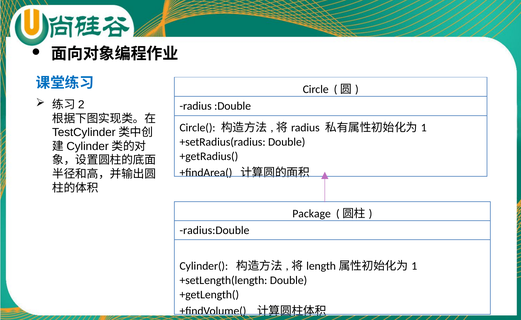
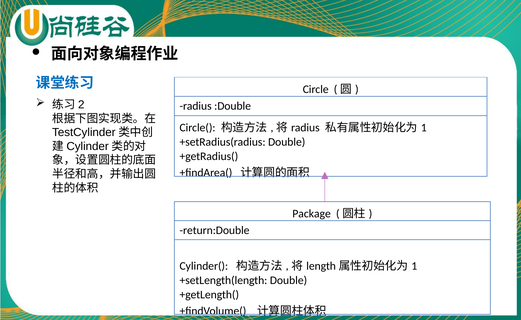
radius:Double: radius:Double -> return:Double
